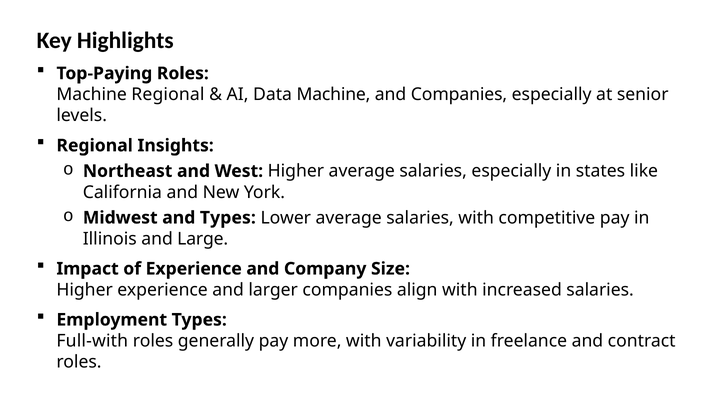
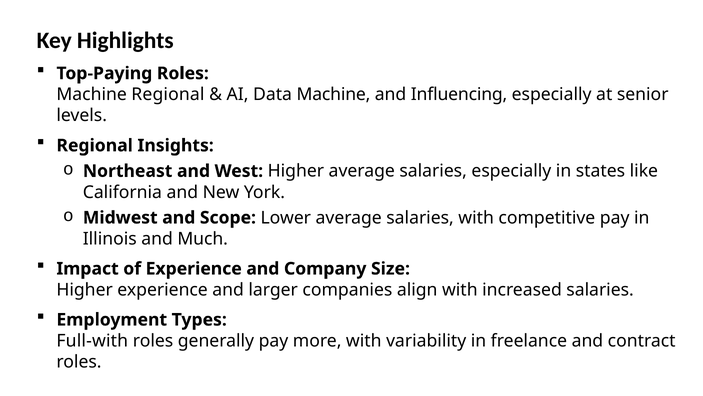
and Companies: Companies -> Influencing
and Types: Types -> Scope
Large: Large -> Much
